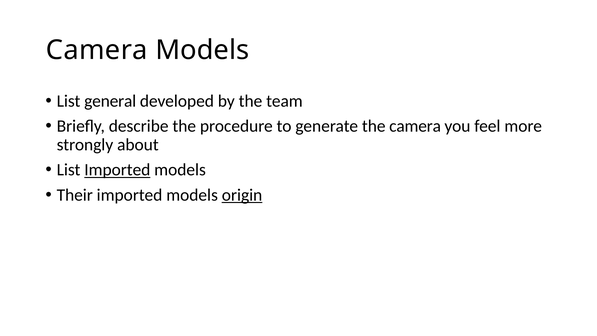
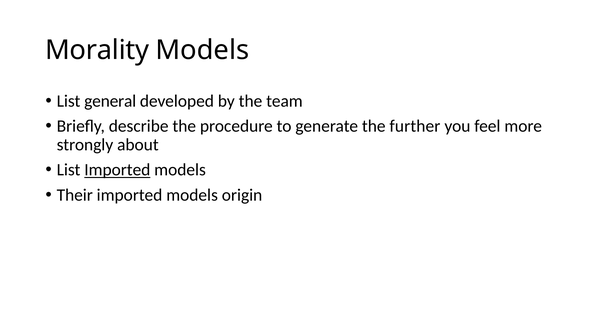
Camera at (97, 50): Camera -> Morality
the camera: camera -> further
origin underline: present -> none
